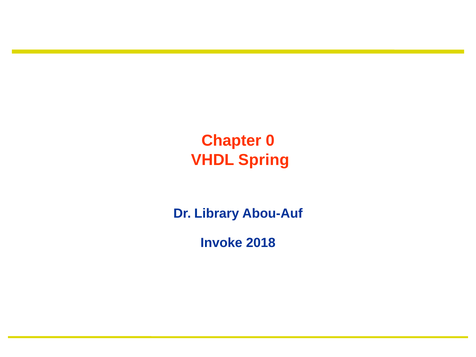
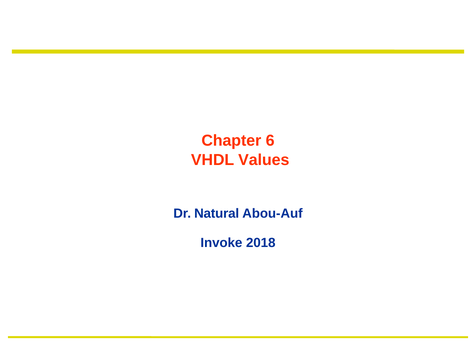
0: 0 -> 6
Spring: Spring -> Values
Library: Library -> Natural
